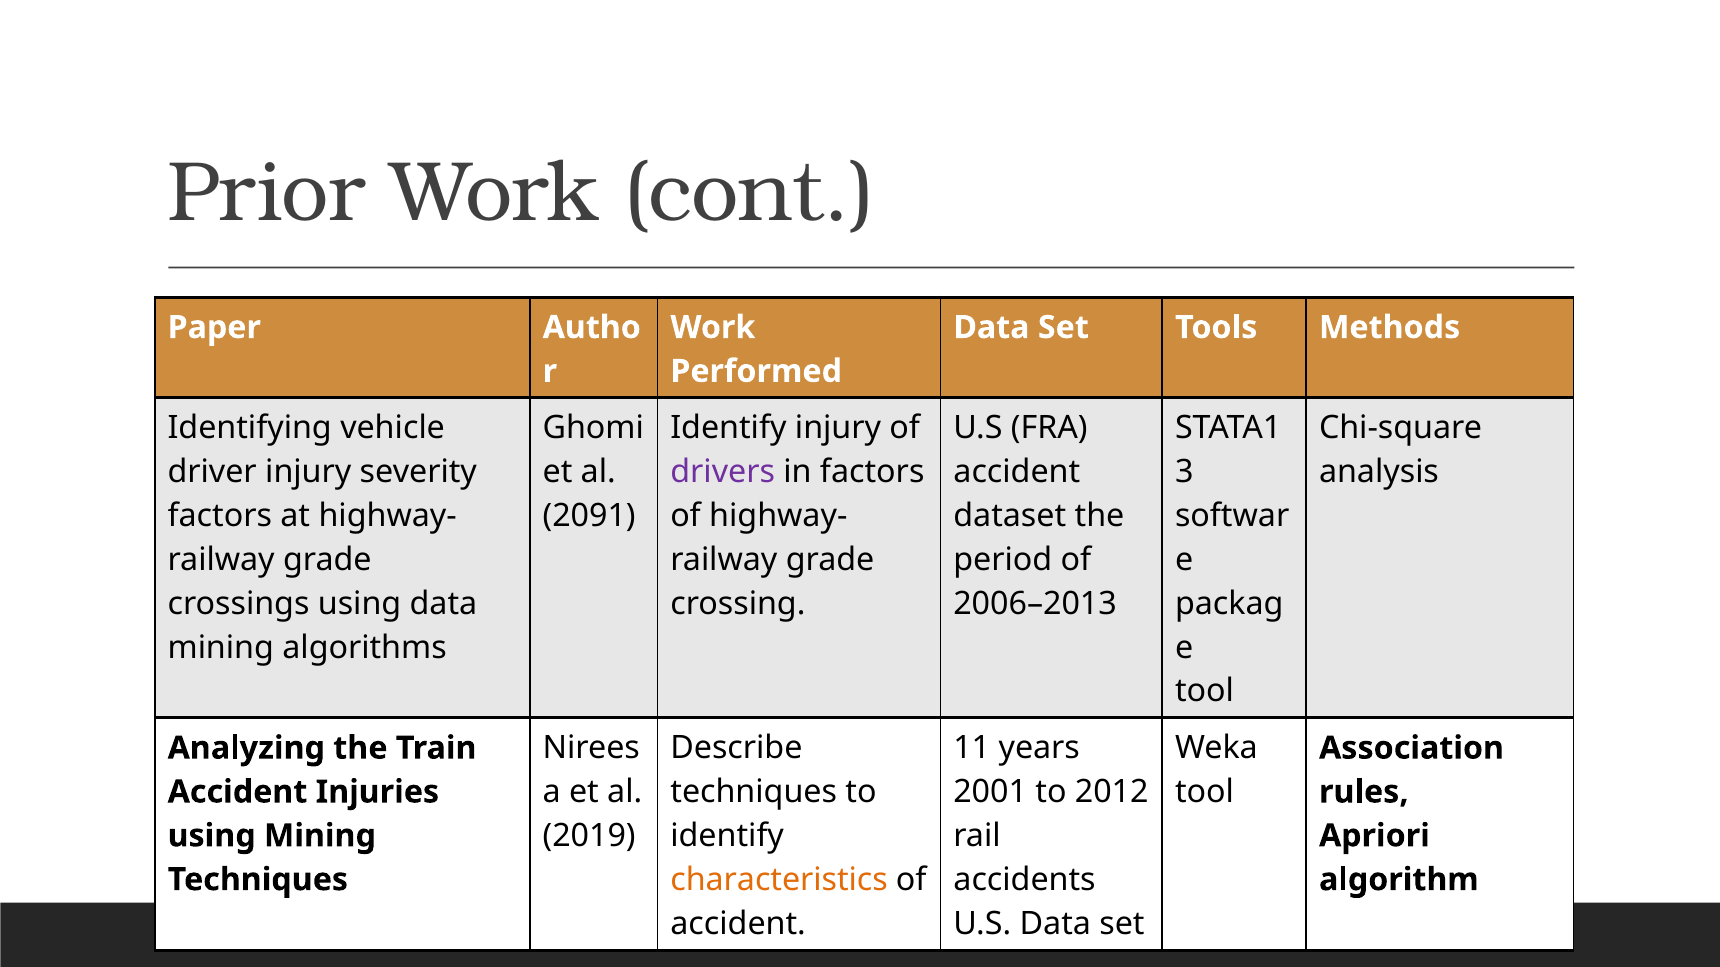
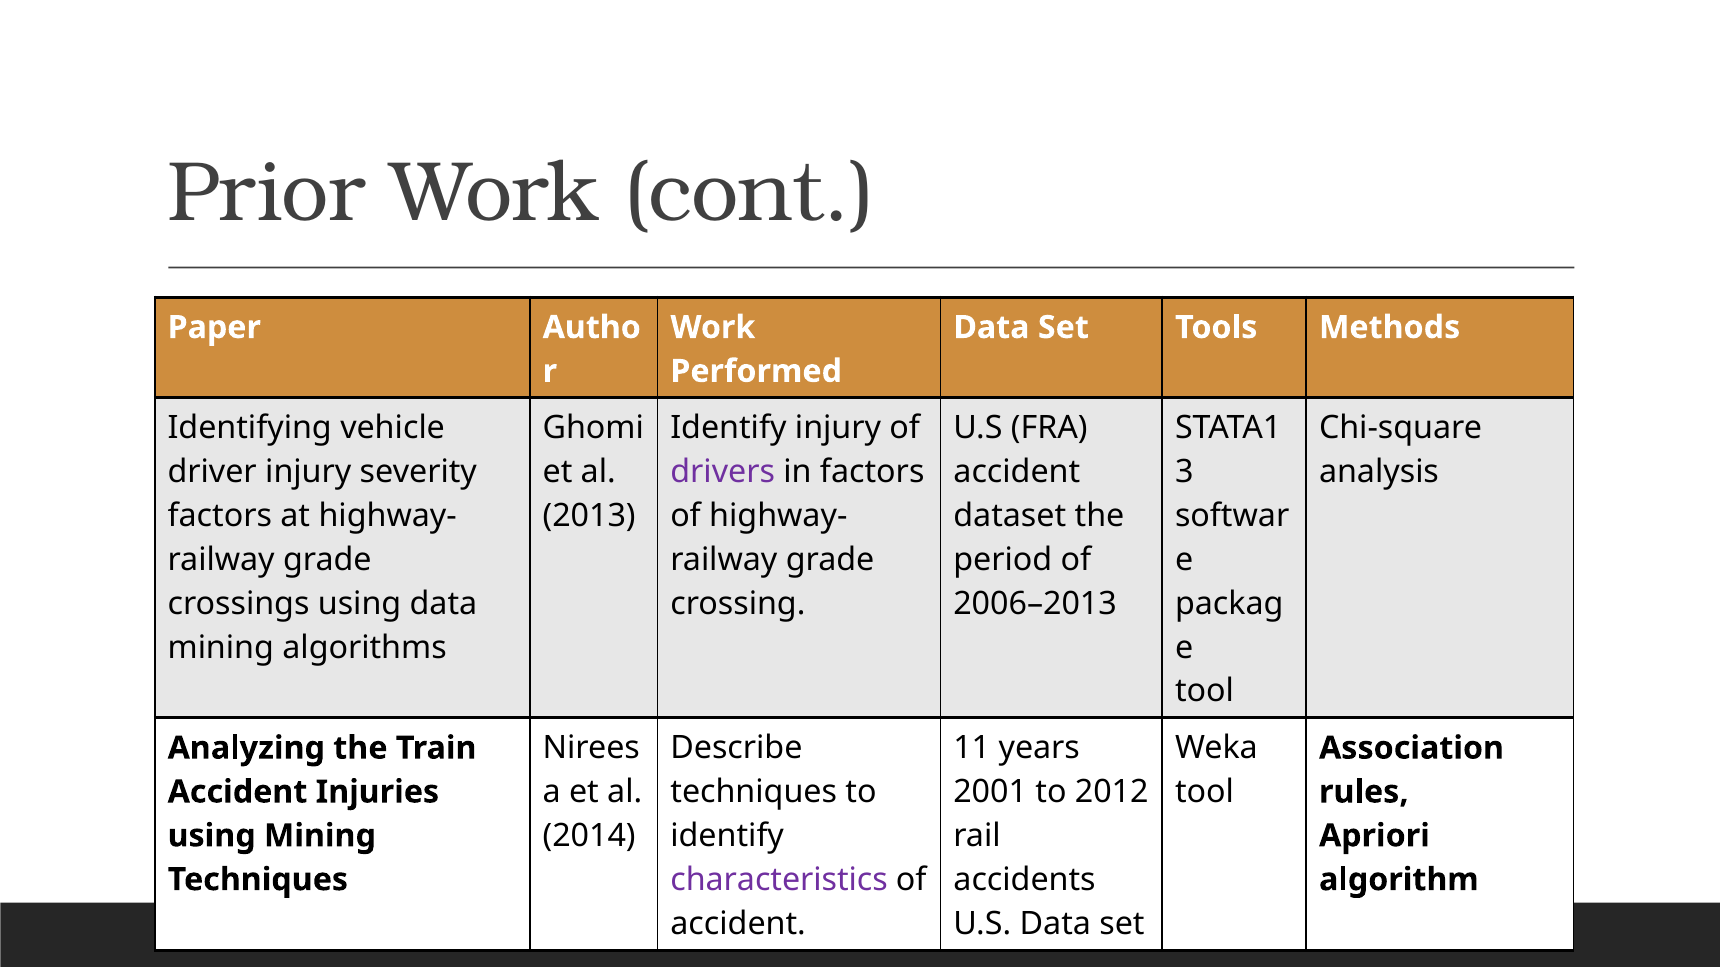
2091: 2091 -> 2013
2019: 2019 -> 2014
characteristics colour: orange -> purple
